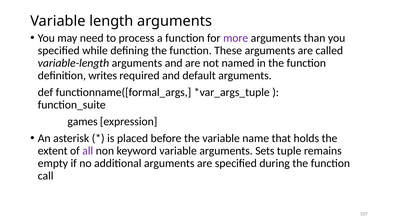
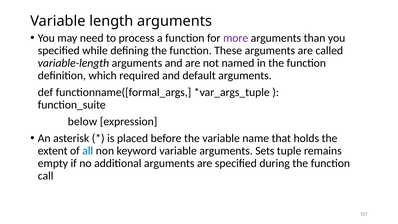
writes: writes -> which
games: games -> below
all colour: purple -> blue
